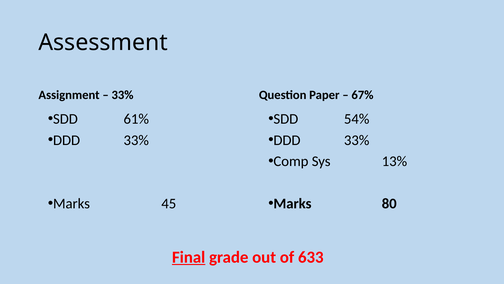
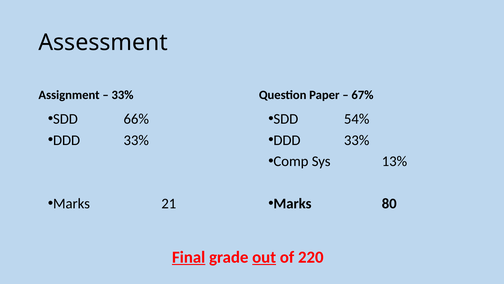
61%: 61% -> 66%
45: 45 -> 21
out underline: none -> present
633: 633 -> 220
